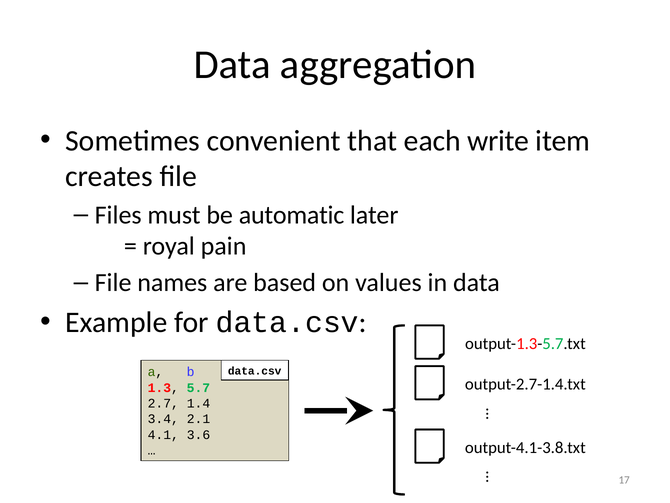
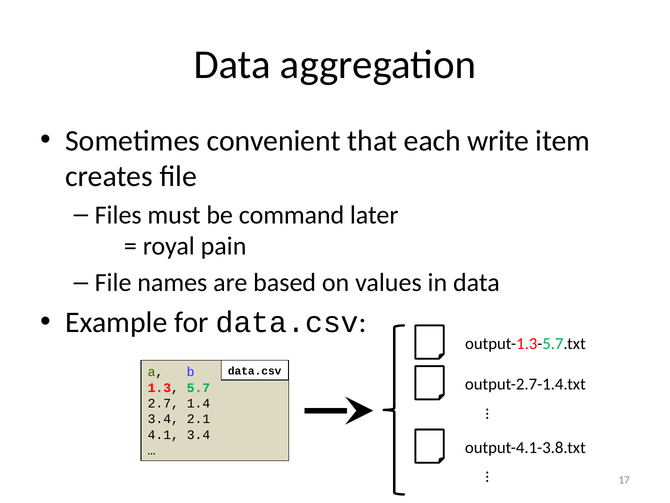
automatic: automatic -> command
4.1 3.6: 3.6 -> 3.4
